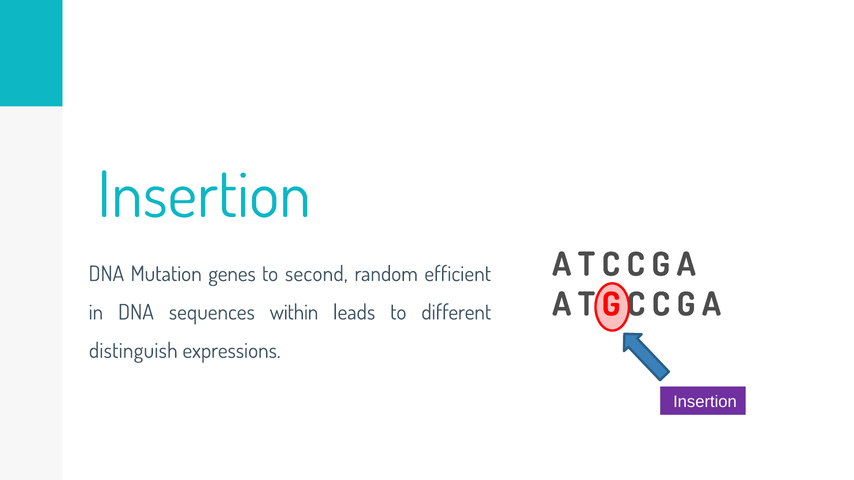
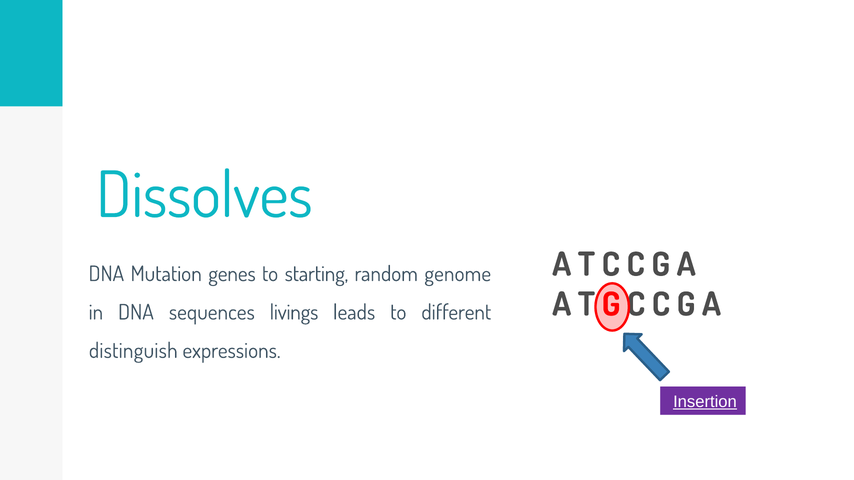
Insertion at (204, 196): Insertion -> Dissolves
second: second -> starting
efficient: efficient -> genome
within: within -> livings
Insertion at (705, 402) underline: none -> present
